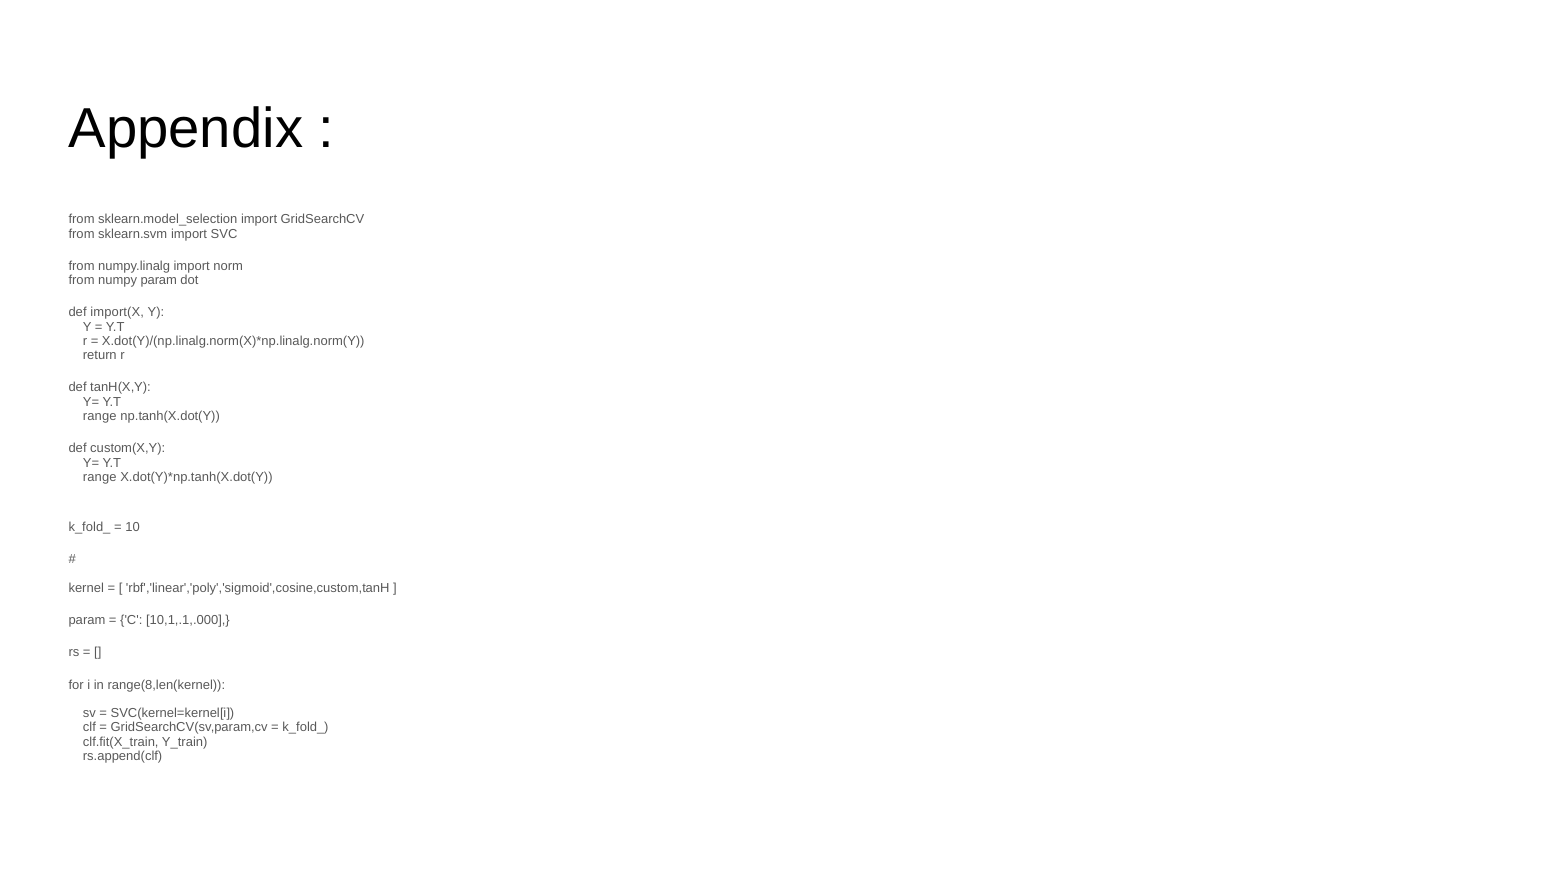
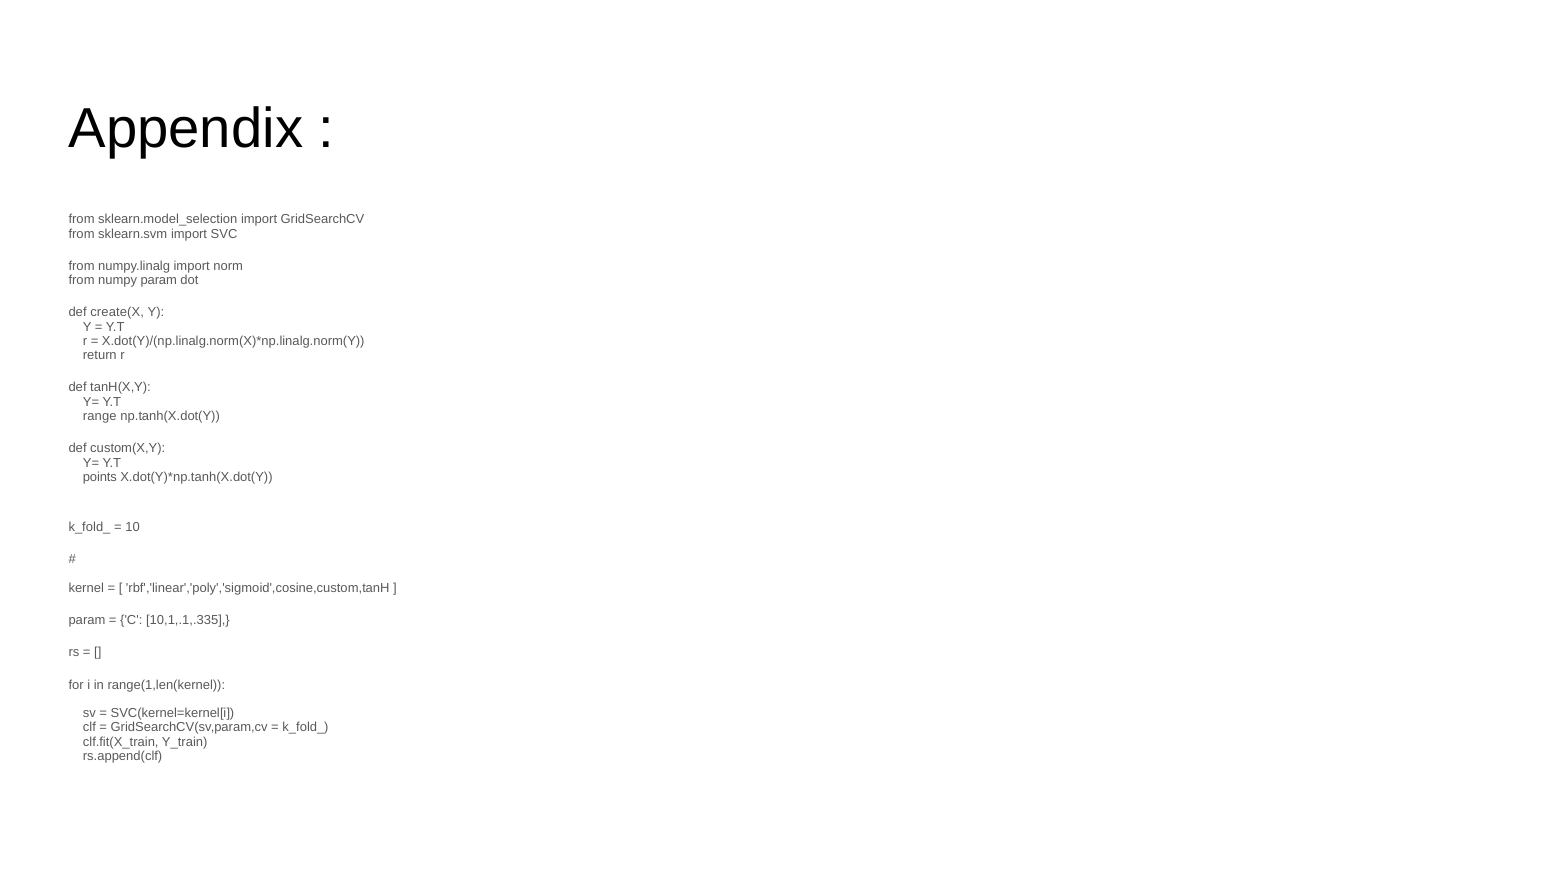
import(X: import(X -> create(X
range at (100, 477): range -> points
10,1,.1,.000: 10,1,.1,.000 -> 10,1,.1,.335
range(8,len(kernel: range(8,len(kernel -> range(1,len(kernel
